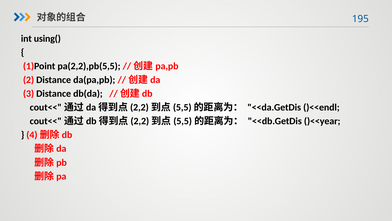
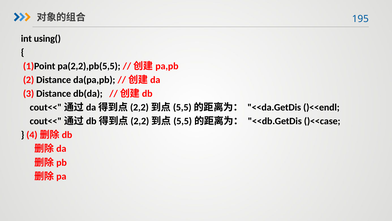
)<<year: )<<year -> )<<case
